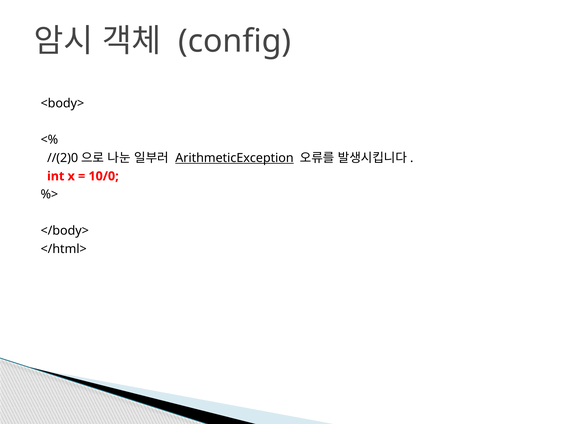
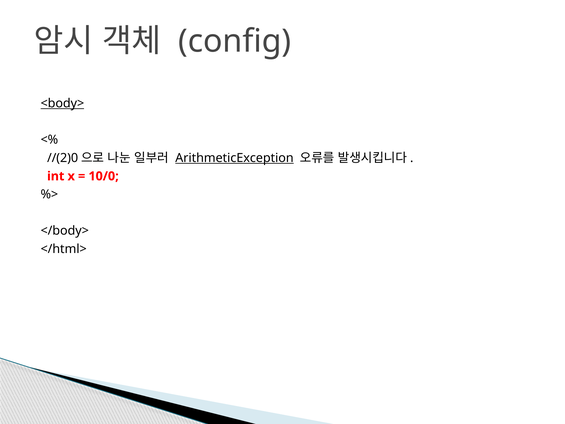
<body> underline: none -> present
